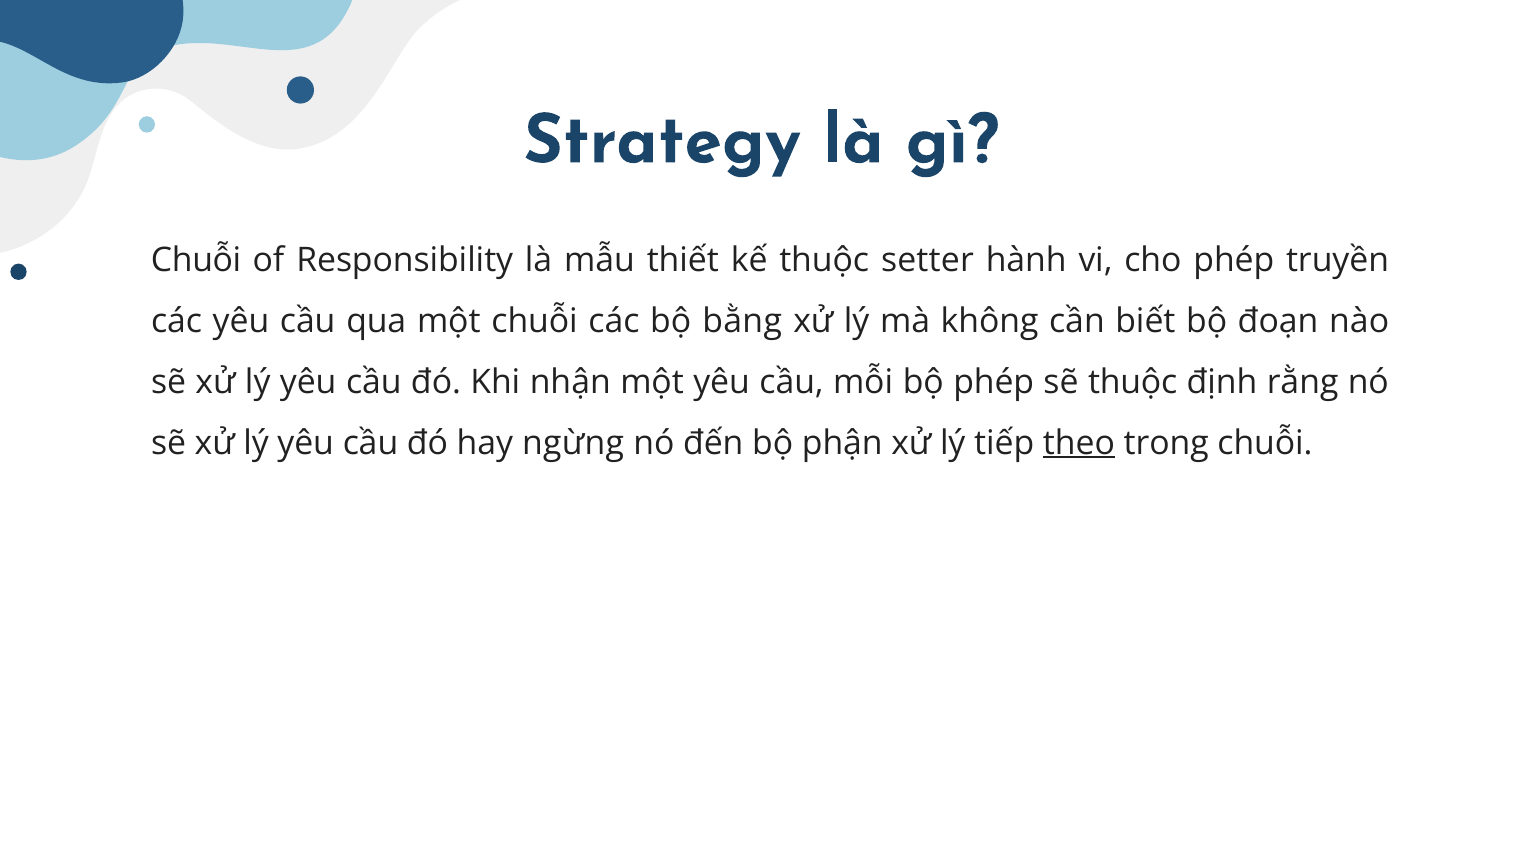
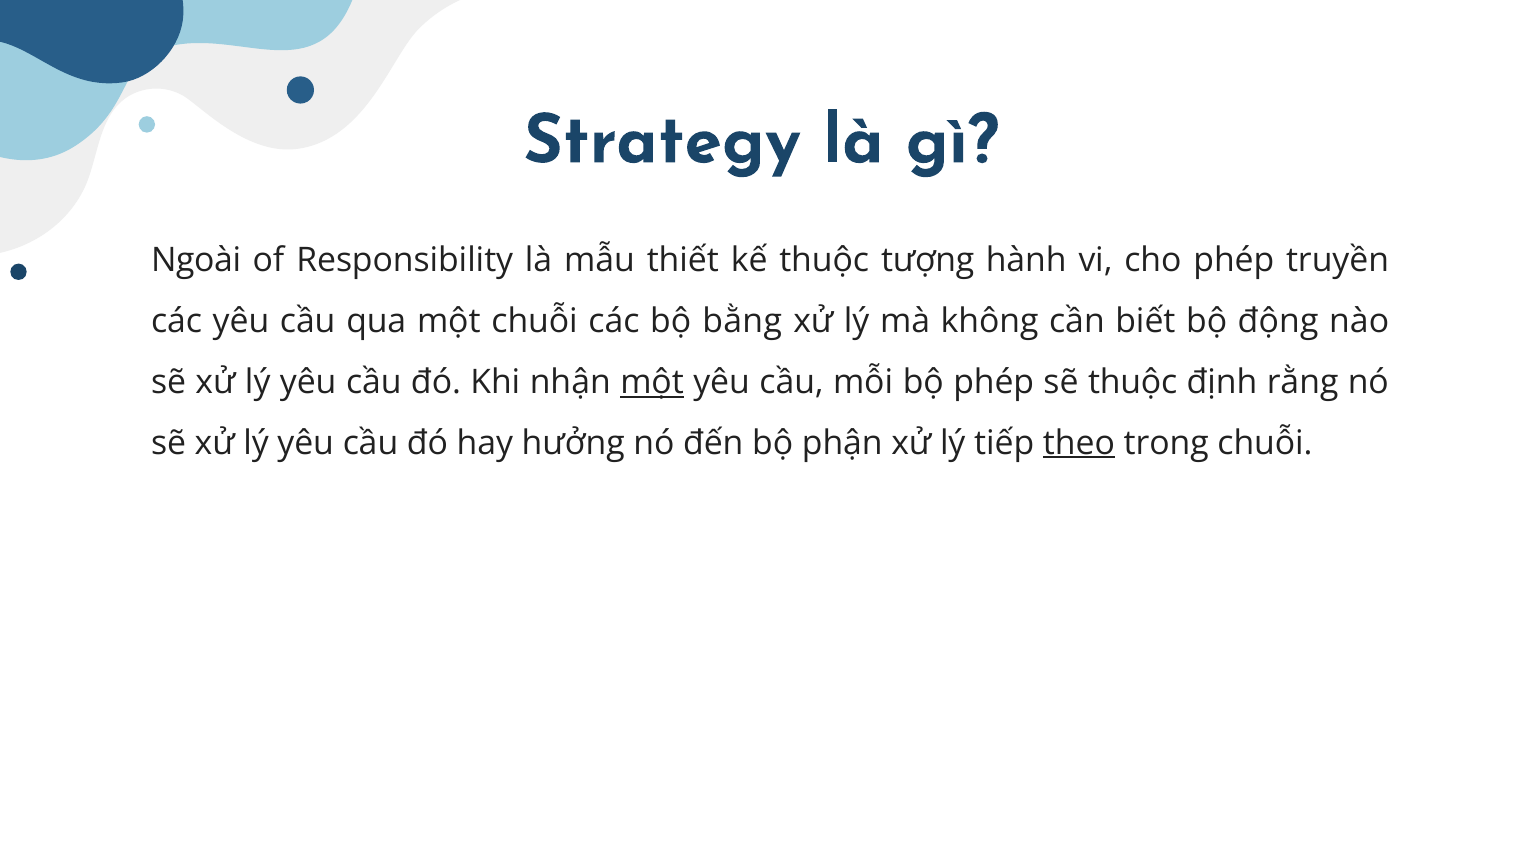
Chuỗi at (196, 260): Chuỗi -> Ngoài
setter: setter -> tượng
đoạn: đoạn -> động
một at (652, 382) underline: none -> present
ngừng: ngừng -> hưởng
